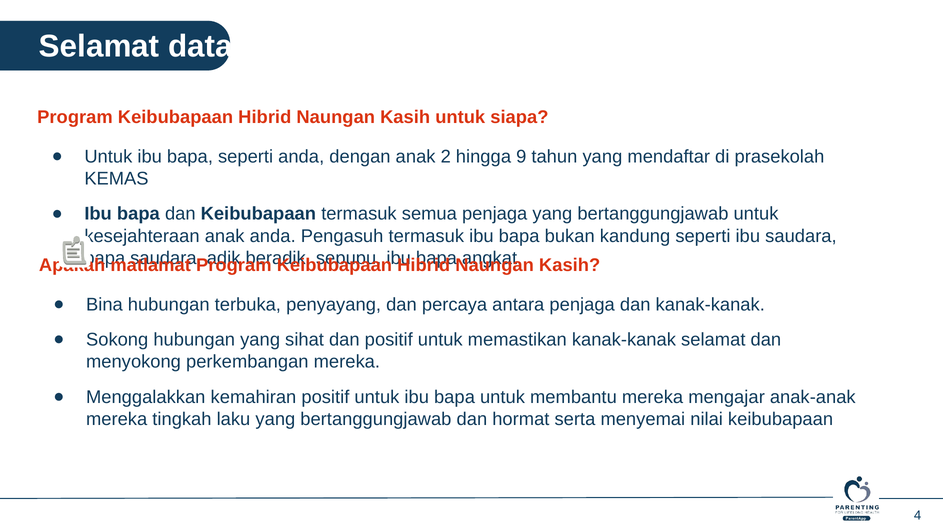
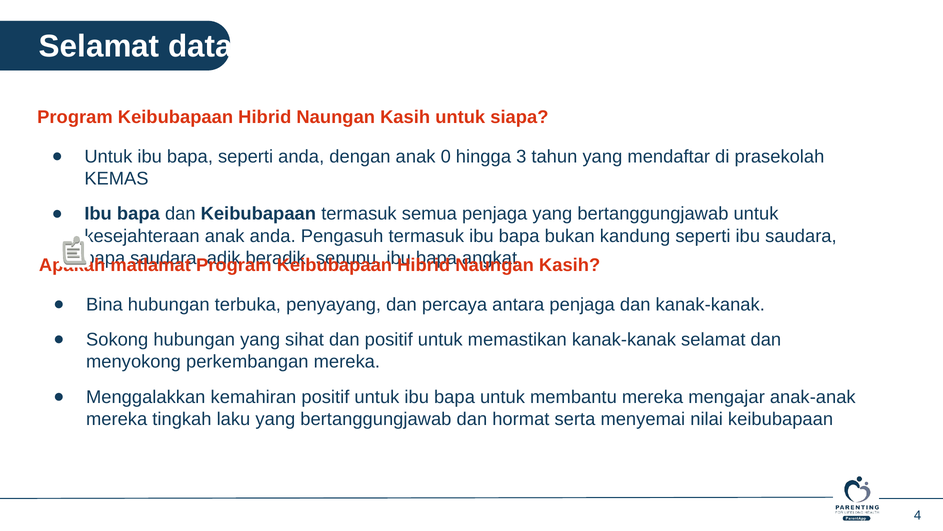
2: 2 -> 0
9: 9 -> 3
